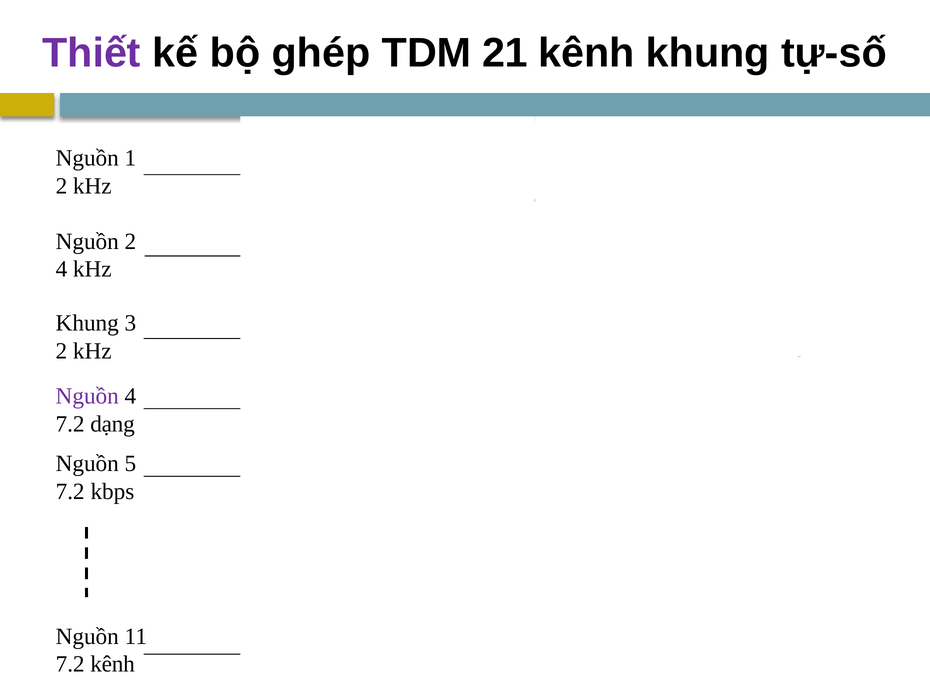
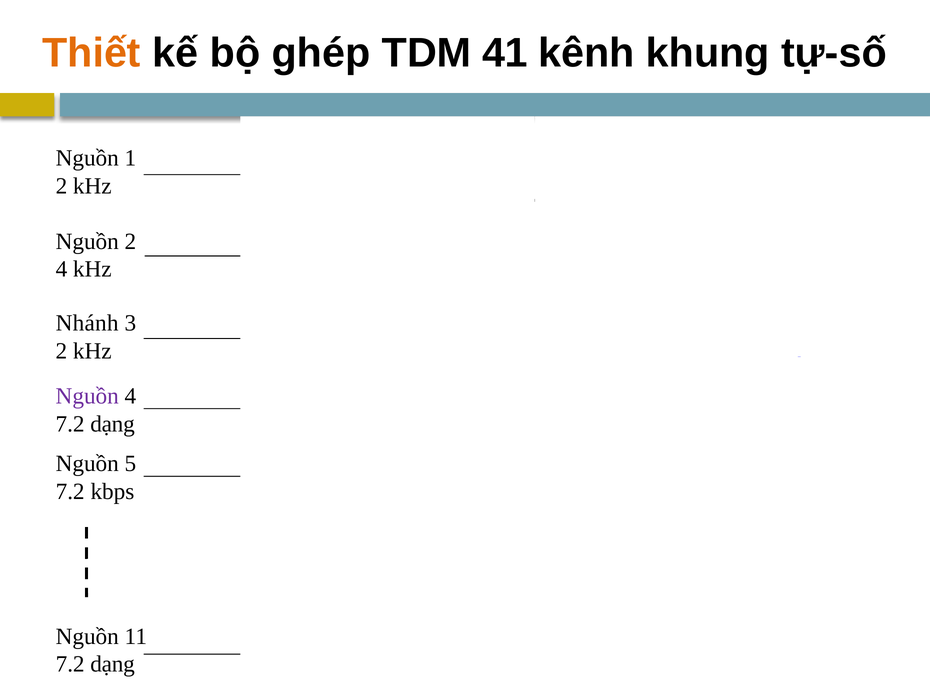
Thiết colour: purple -> orange
21: 21 -> 41
Khung at (87, 323): Khung -> Nhánh
kênh at (113, 664): kênh -> dạng
